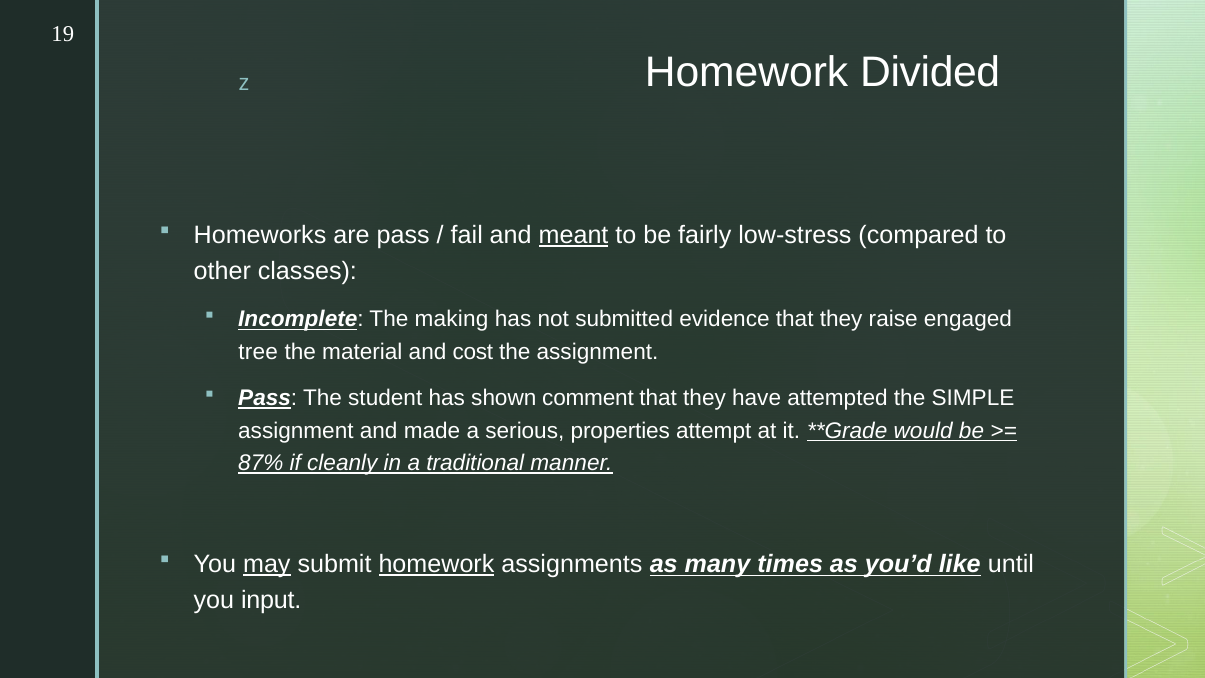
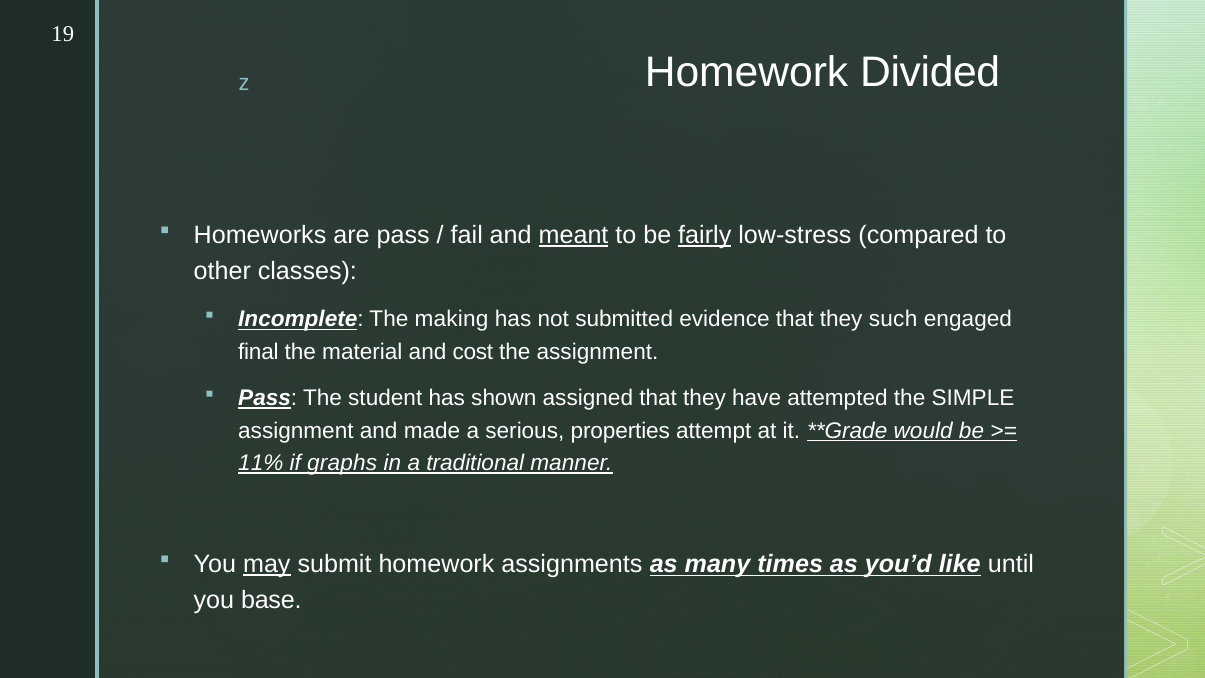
fairly underline: none -> present
raise: raise -> such
tree: tree -> final
comment: comment -> assigned
87%: 87% -> 11%
cleanly: cleanly -> graphs
homework at (436, 564) underline: present -> none
input: input -> base
